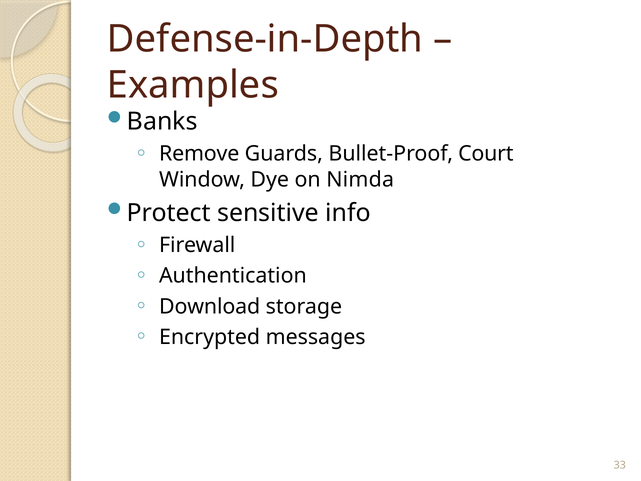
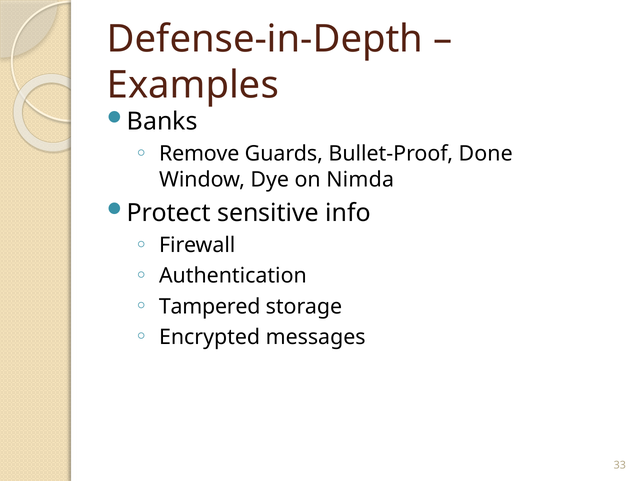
Court: Court -> Done
Download: Download -> Tampered
